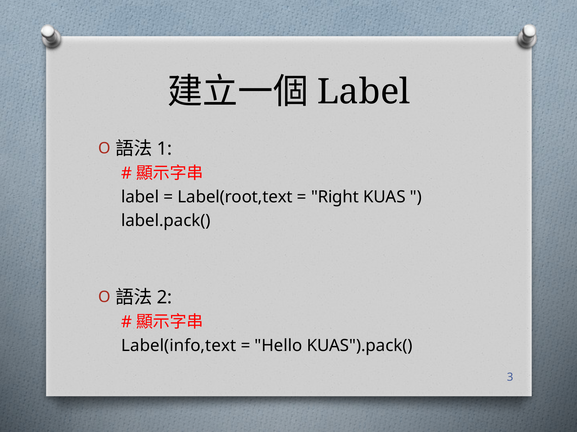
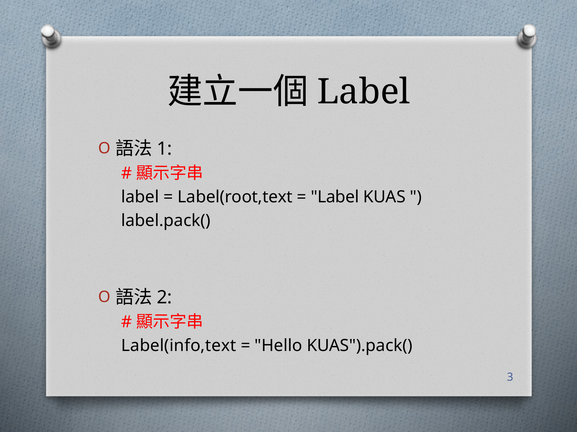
Right at (335, 197): Right -> Label
